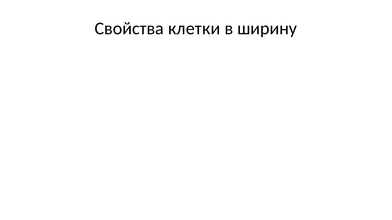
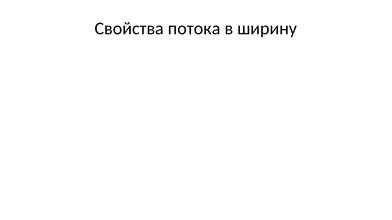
клетки: клетки -> потока
